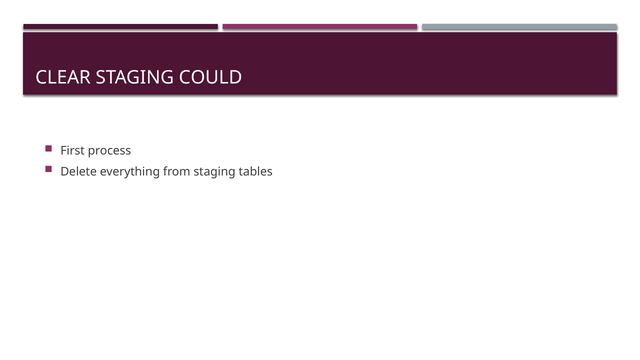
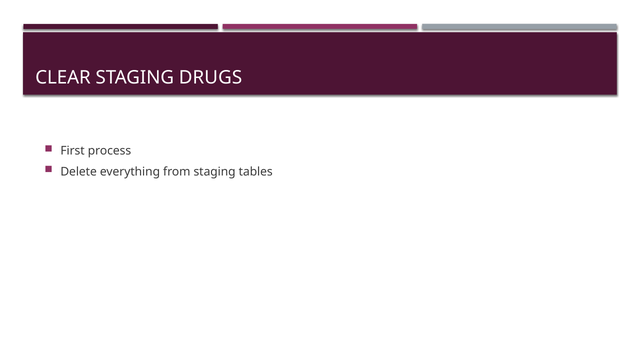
COULD: COULD -> DRUGS
